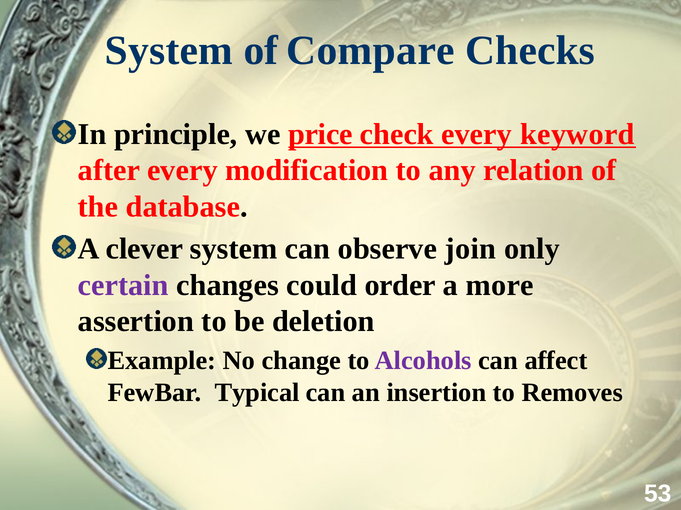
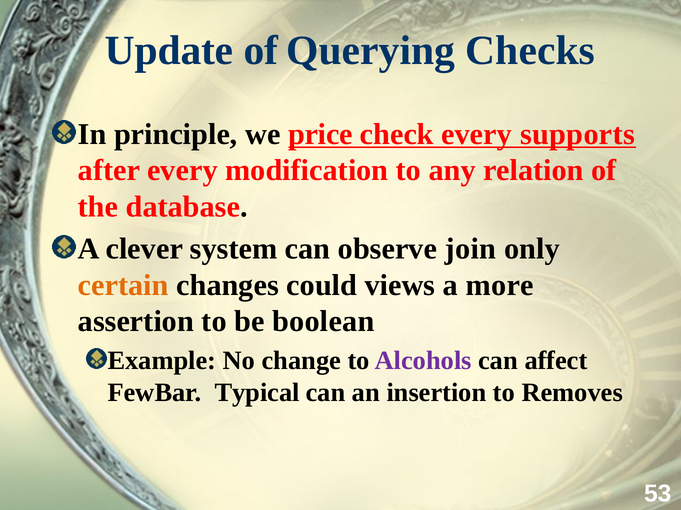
System at (169, 50): System -> Update
Compare: Compare -> Querying
keyword: keyword -> supports
certain colour: purple -> orange
order: order -> views
deletion: deletion -> boolean
